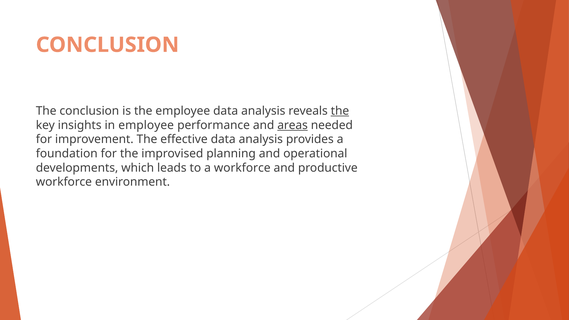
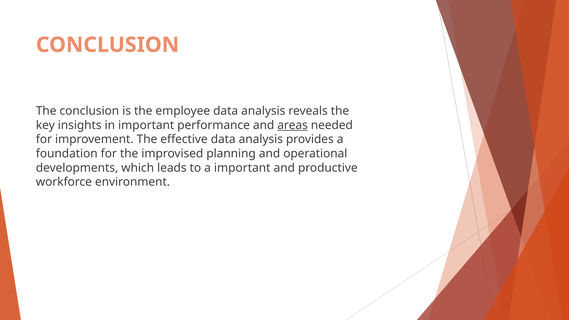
the at (340, 111) underline: present -> none
in employee: employee -> important
a workforce: workforce -> important
